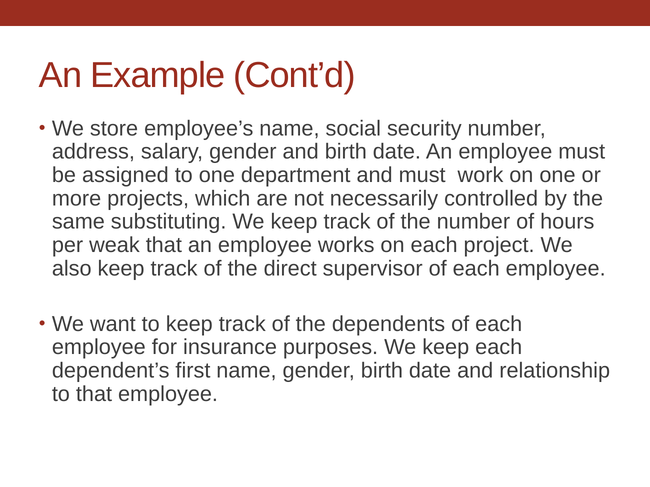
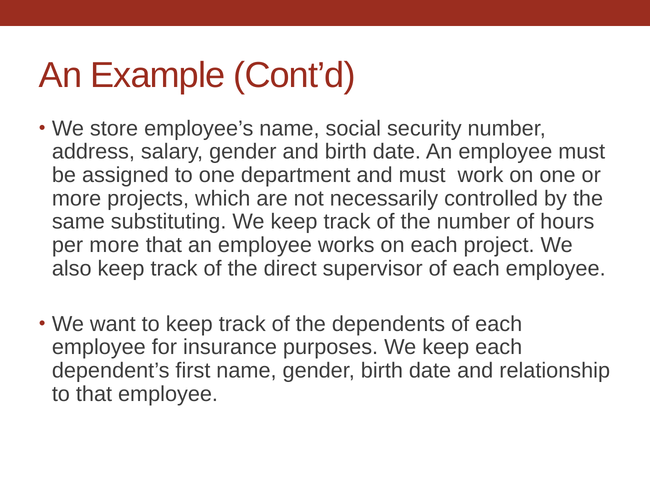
per weak: weak -> more
